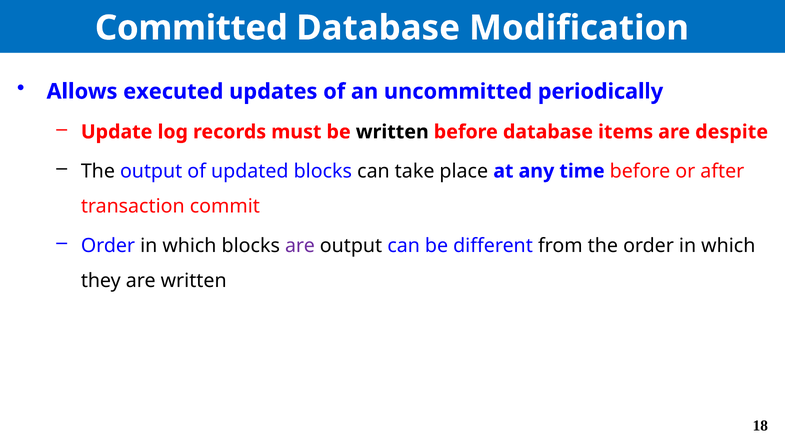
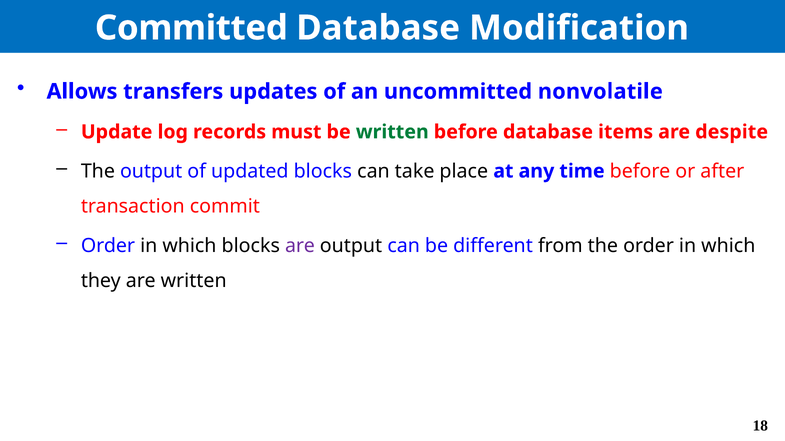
executed: executed -> transfers
periodically: periodically -> nonvolatile
written at (392, 132) colour: black -> green
